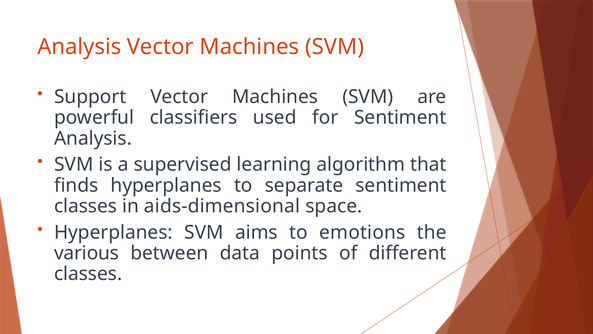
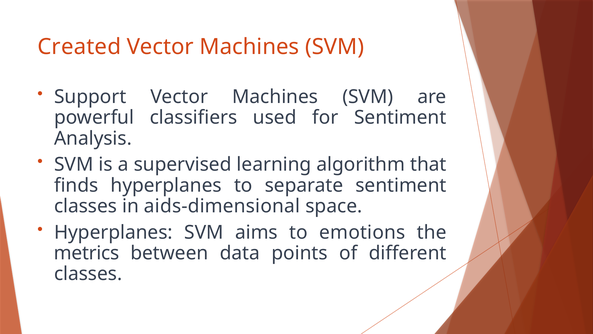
Analysis at (79, 47): Analysis -> Created
various: various -> metrics
